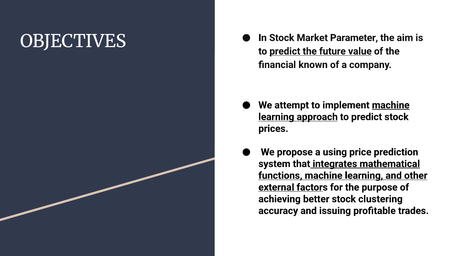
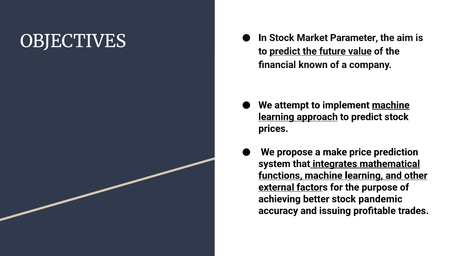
using: using -> make
clustering: clustering -> pandemic
